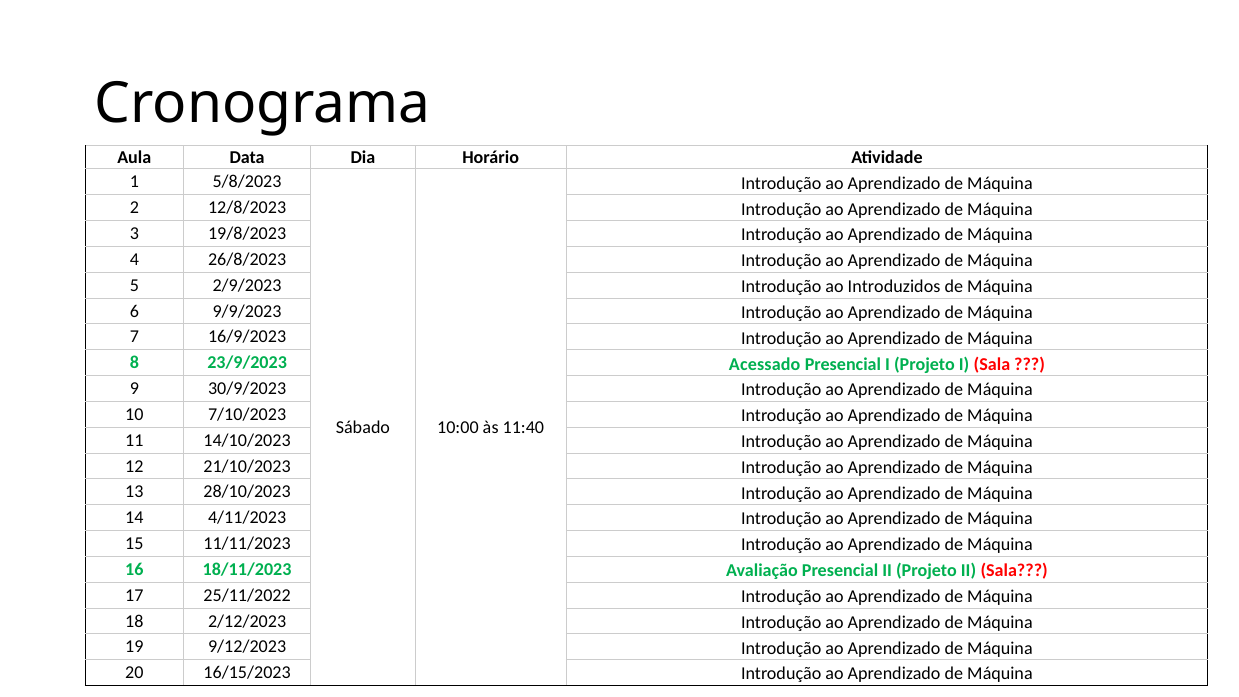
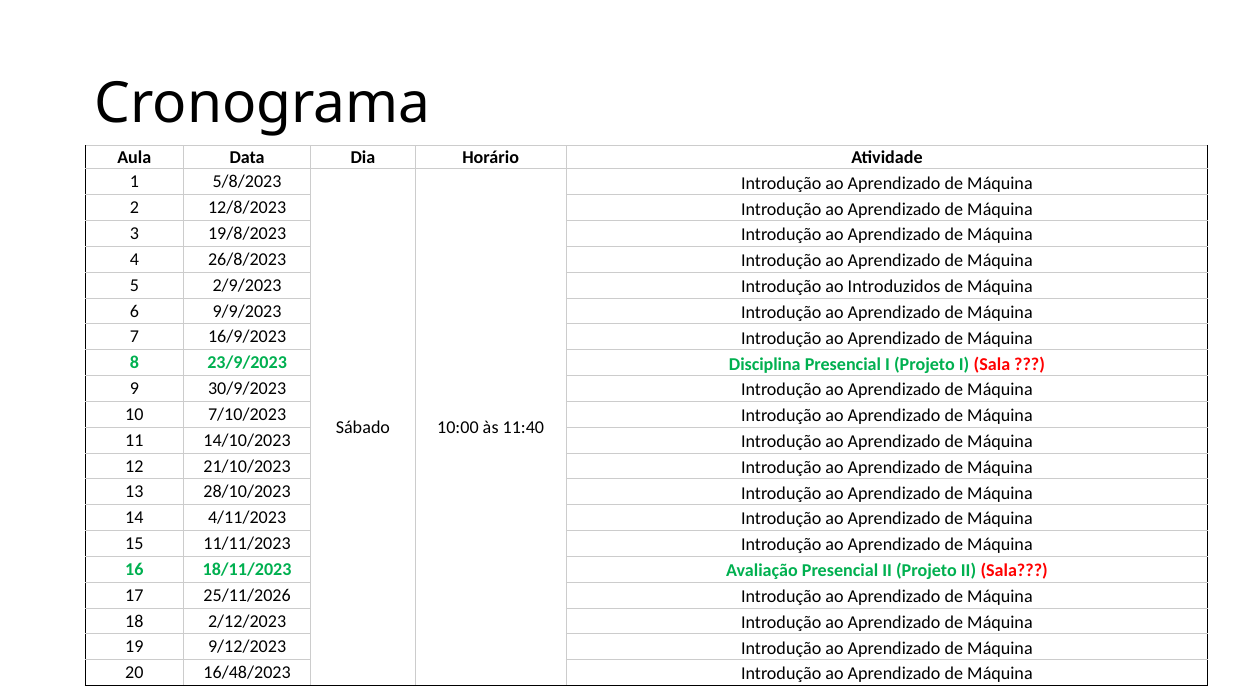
Acessado: Acessado -> Disciplina
25/11/2022: 25/11/2022 -> 25/11/2026
16/15/2023: 16/15/2023 -> 16/48/2023
